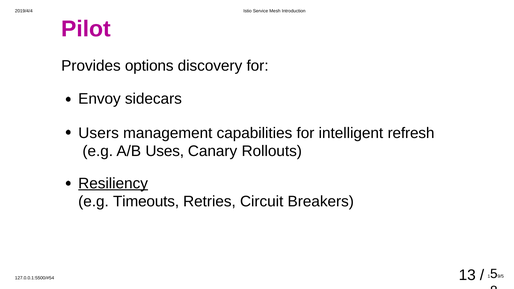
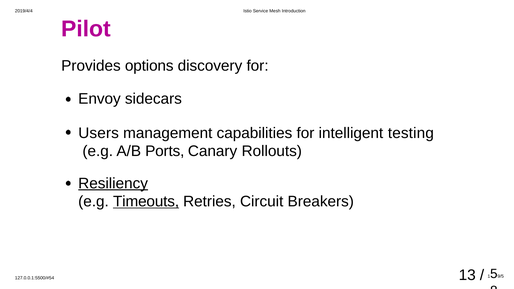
refresh: refresh -> testing
Uses: Uses -> Ports
Timeouts underline: none -> present
